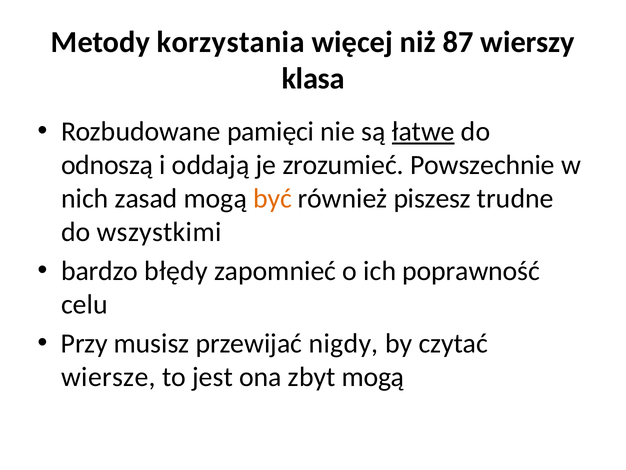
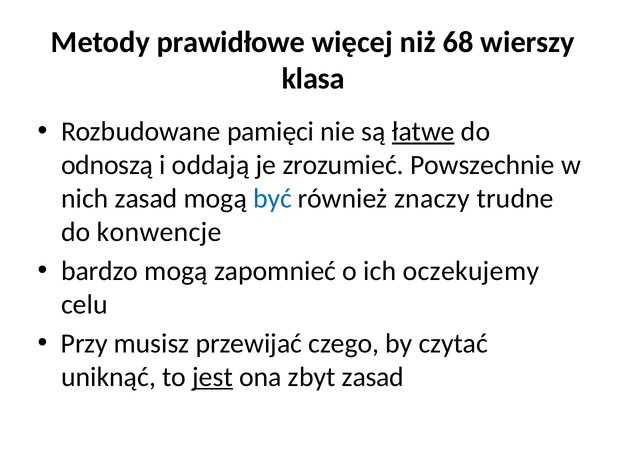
korzystania: korzystania -> prawidłowe
87: 87 -> 68
być colour: orange -> blue
piszesz: piszesz -> znaczy
wszystkimi: wszystkimi -> konwencje
bardzo błędy: błędy -> mogą
poprawność: poprawność -> oczekujemy
nigdy: nigdy -> czego
wiersze: wiersze -> uniknąć
jest underline: none -> present
zbyt mogą: mogą -> zasad
